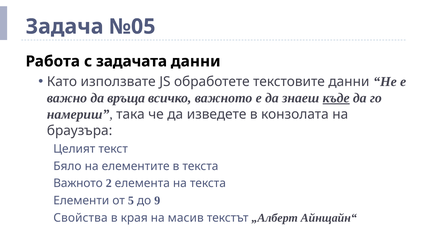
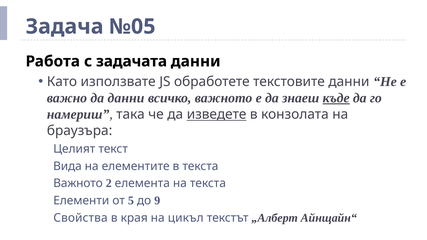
да връща: връща -> данни
изведете underline: none -> present
Бяло: Бяло -> Вида
масив: масив -> цикъл
